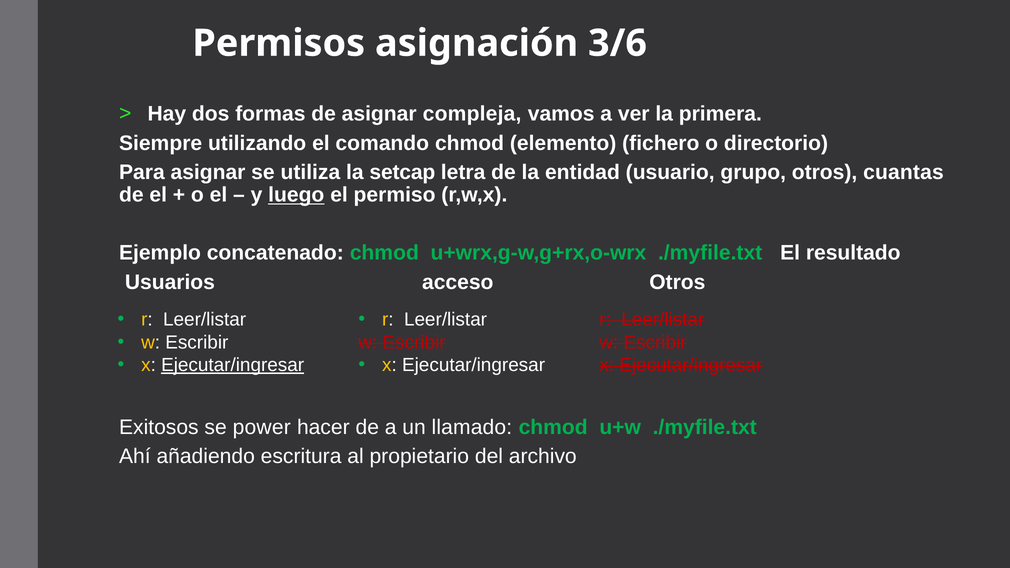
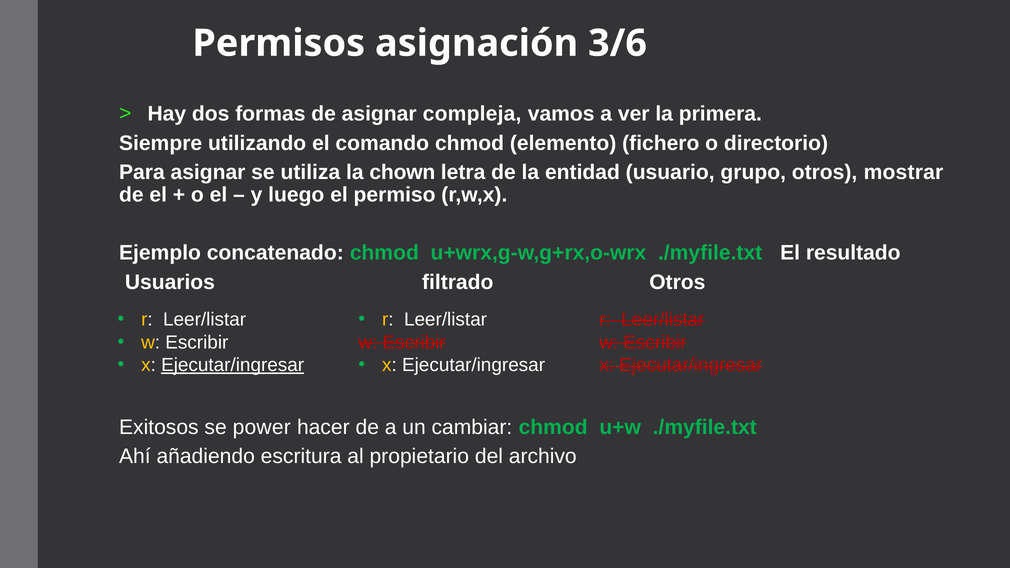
setcap: setcap -> chown
cuantas: cuantas -> mostrar
luego underline: present -> none
acceso: acceso -> filtrado
llamado: llamado -> cambiar
